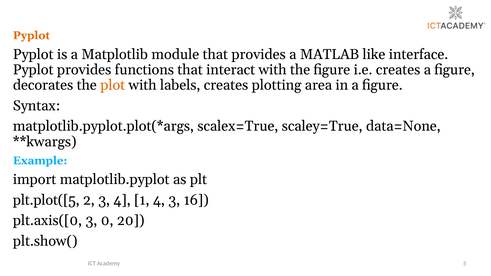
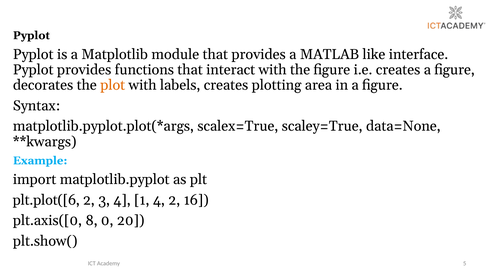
Pyplot at (31, 35) colour: orange -> black
plt.plot([5: plt.plot([5 -> plt.plot([6
4 3: 3 -> 2
plt.axis([0 3: 3 -> 8
